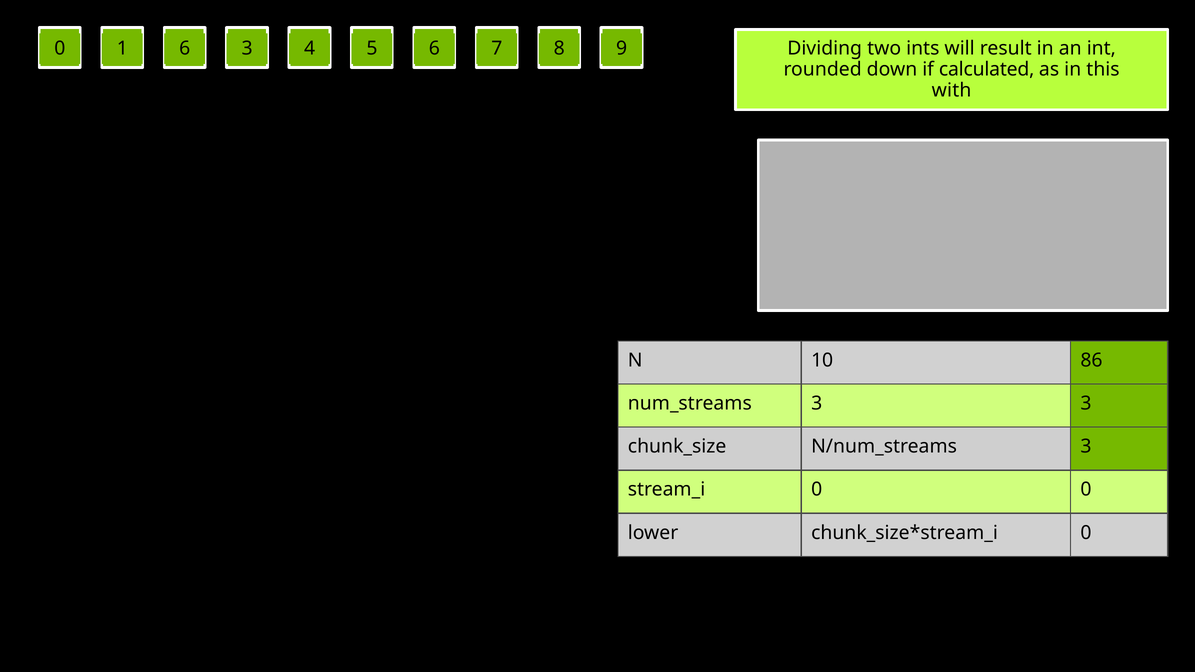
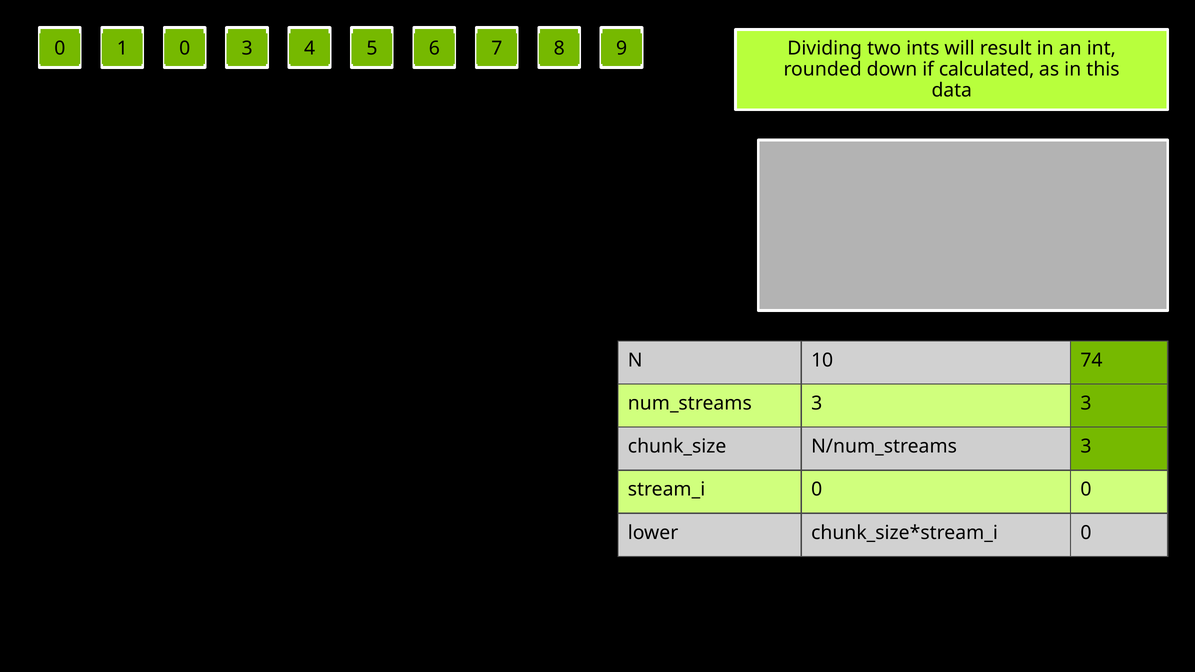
1 6: 6 -> 0
with: with -> data
86: 86 -> 74
